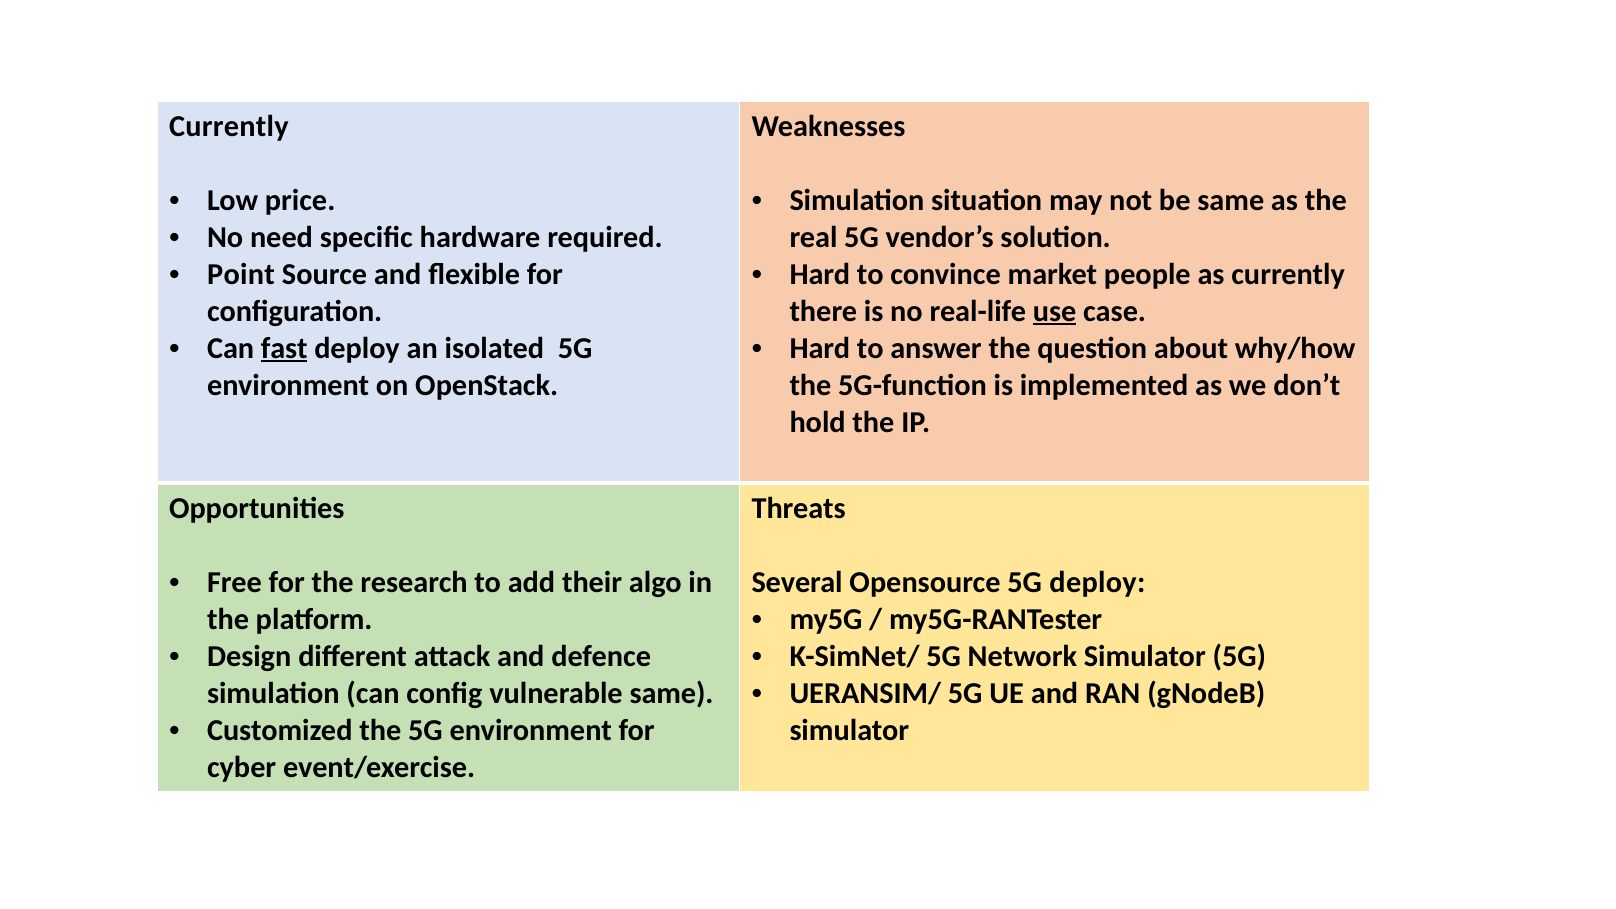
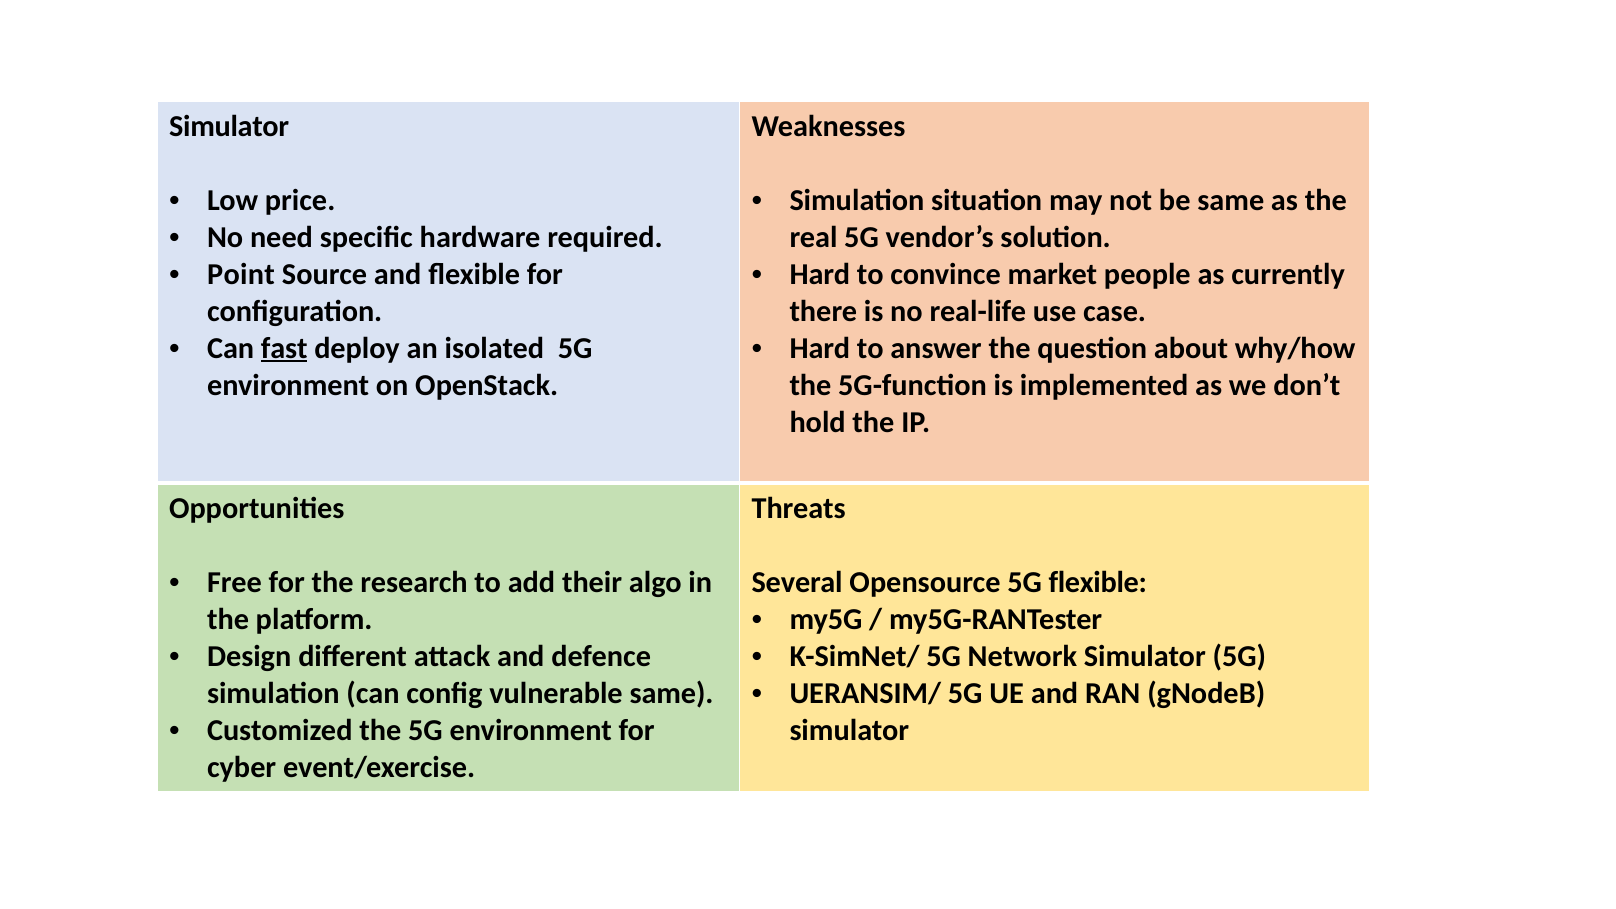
Currently at (229, 126): Currently -> Simulator
use underline: present -> none
5G deploy: deploy -> flexible
